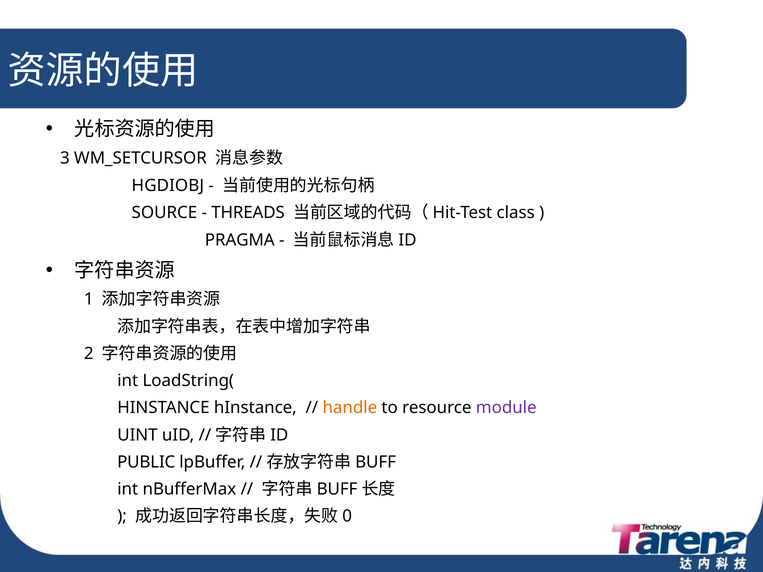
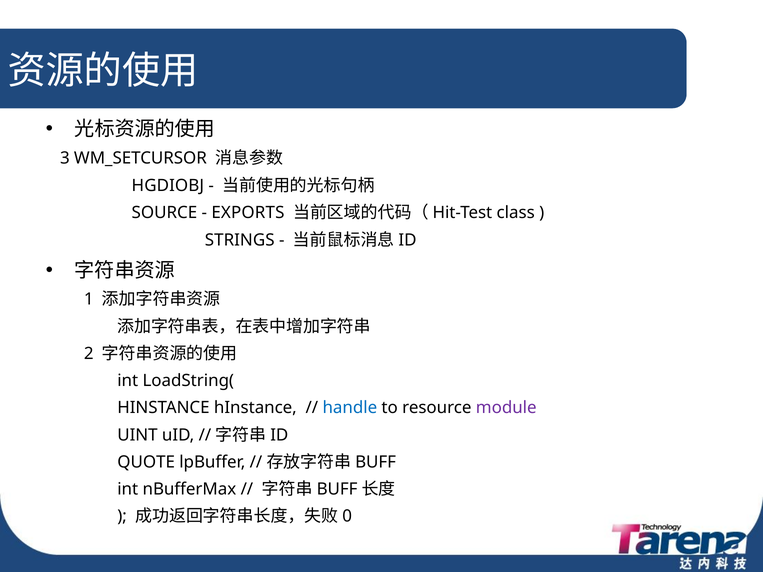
THREADS: THREADS -> EXPORTS
PRAGMA: PRAGMA -> STRINGS
handle colour: orange -> blue
PUBLIC: PUBLIC -> QUOTE
